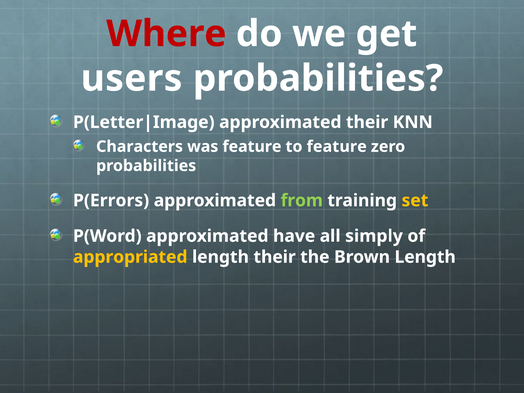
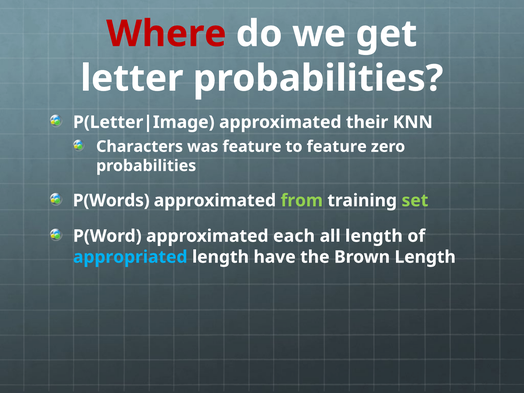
users: users -> letter
P(Errors: P(Errors -> P(Words
set colour: yellow -> light green
have: have -> each
all simply: simply -> length
appropriated colour: yellow -> light blue
length their: their -> have
